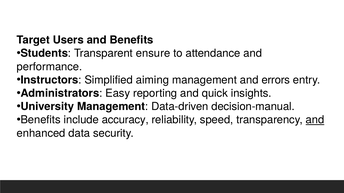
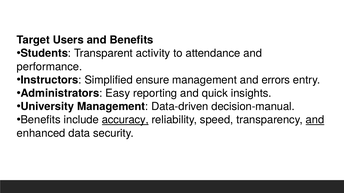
ensure: ensure -> activity
aiming: aiming -> ensure
accuracy underline: none -> present
